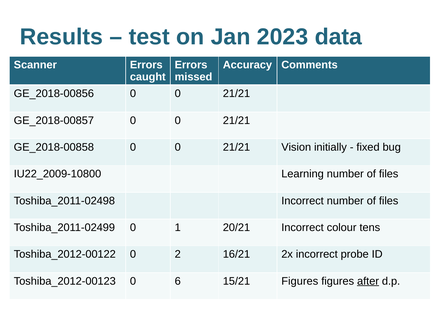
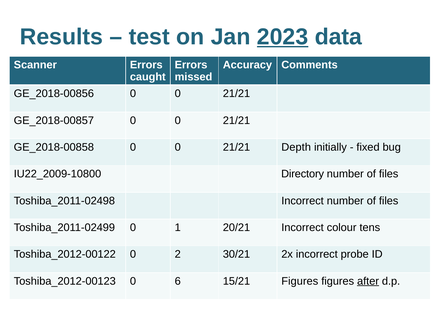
2023 underline: none -> present
Vision: Vision -> Depth
Learning: Learning -> Directory
16/21: 16/21 -> 30/21
